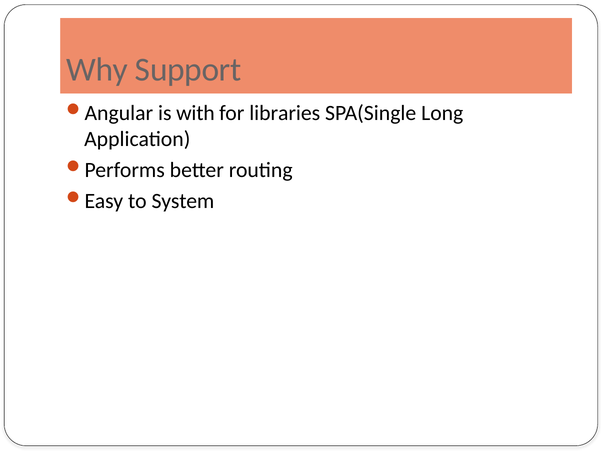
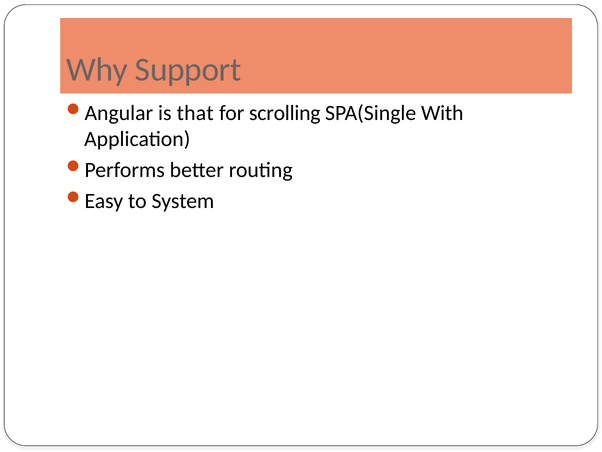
with: with -> that
libraries: libraries -> scrolling
Long: Long -> With
